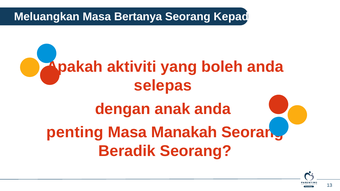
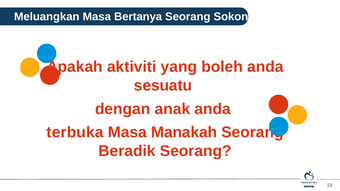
Kepada: Kepada -> Sokong
selepas: selepas -> sesuatu
penting: penting -> terbuka
